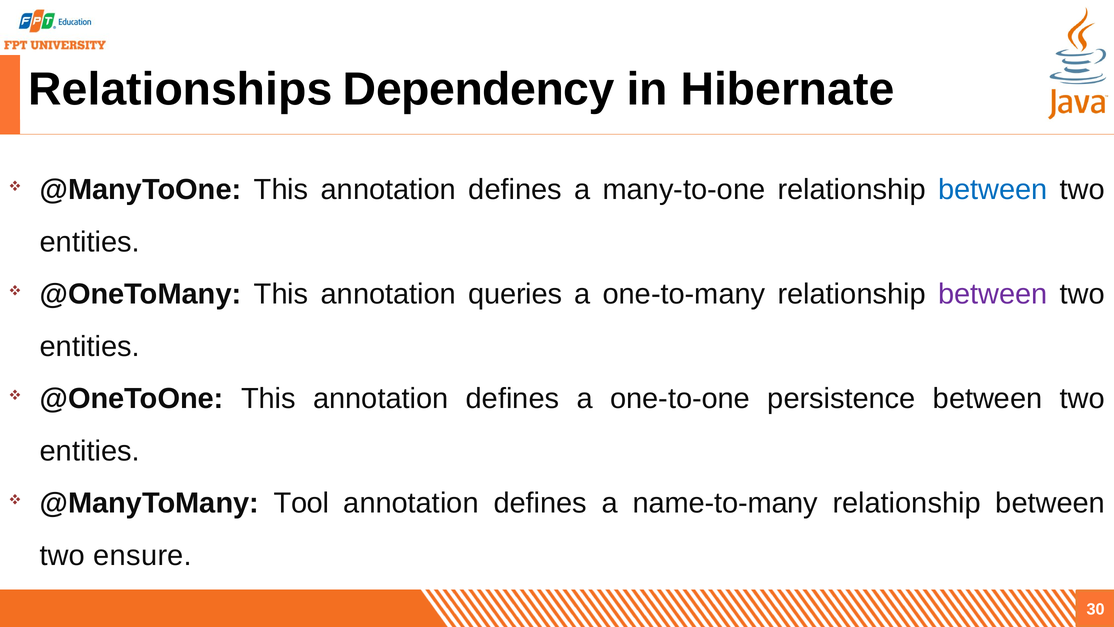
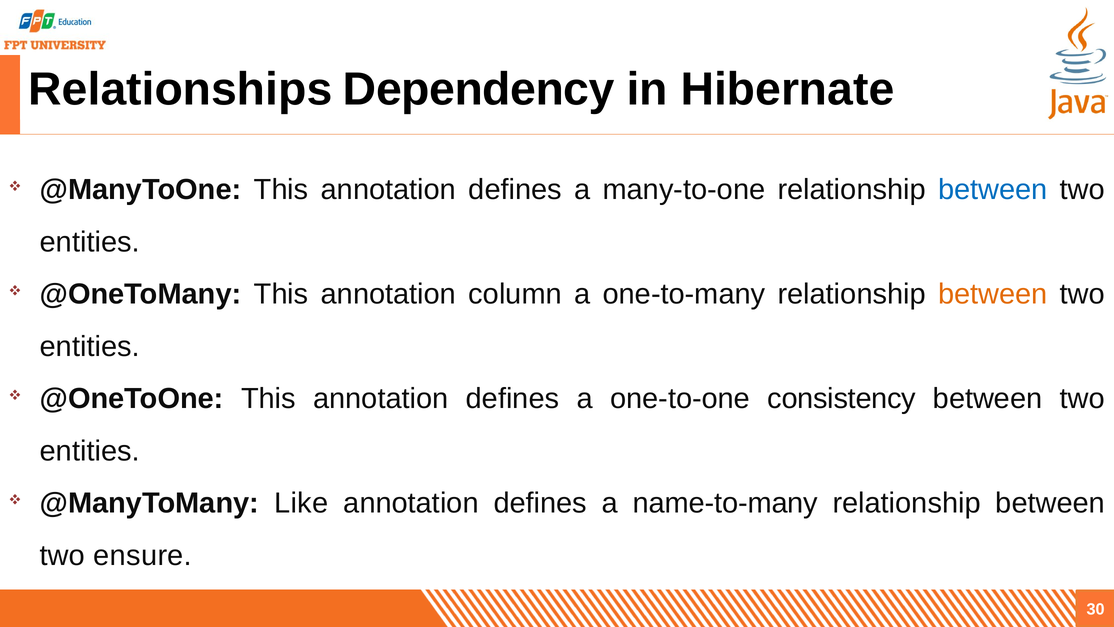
queries: queries -> column
between at (993, 294) colour: purple -> orange
persistence: persistence -> consistency
Tool: Tool -> Like
